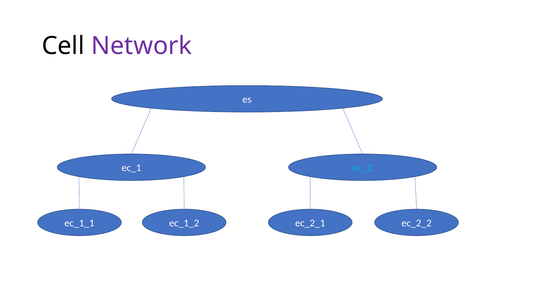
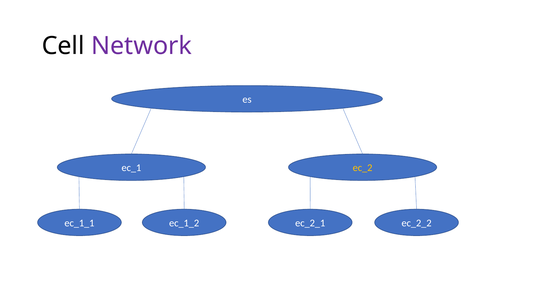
ec_2 colour: light blue -> yellow
